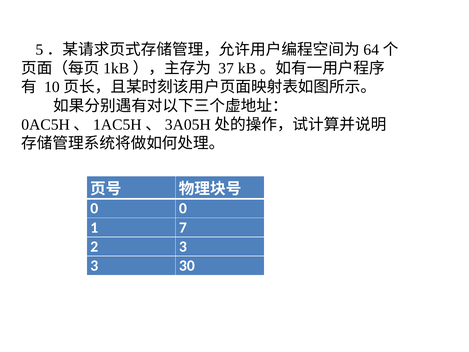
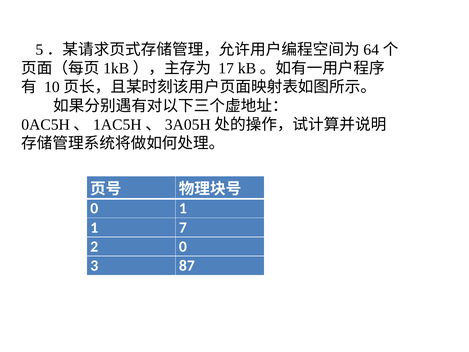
37: 37 -> 17
0 0: 0 -> 1
2 3: 3 -> 0
30: 30 -> 87
